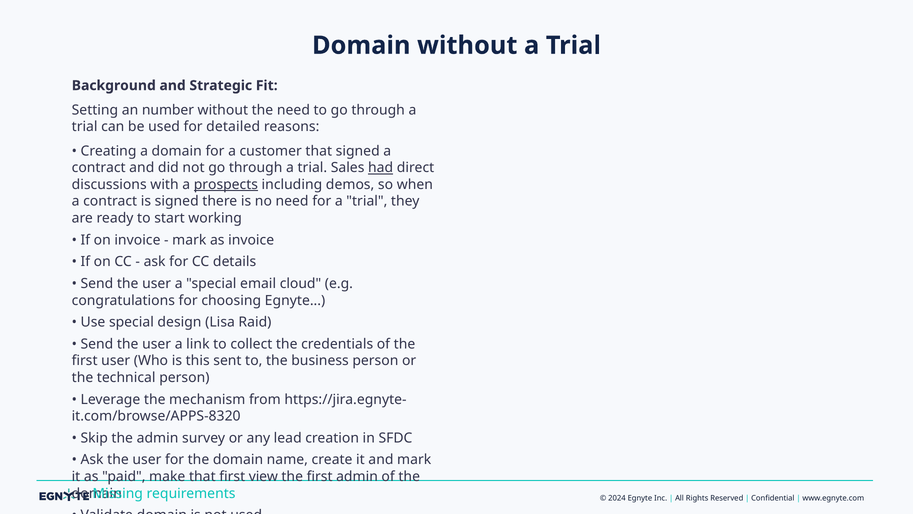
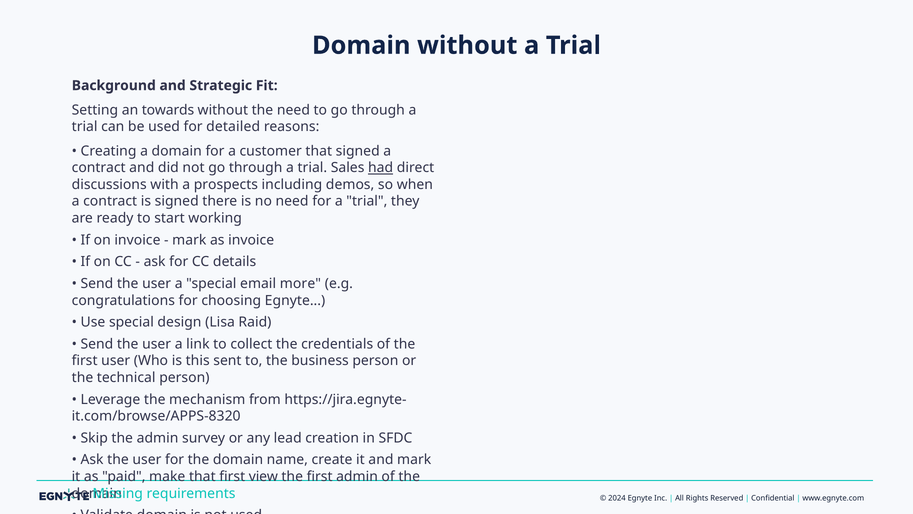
number: number -> towards
prospects underline: present -> none
cloud: cloud -> more
